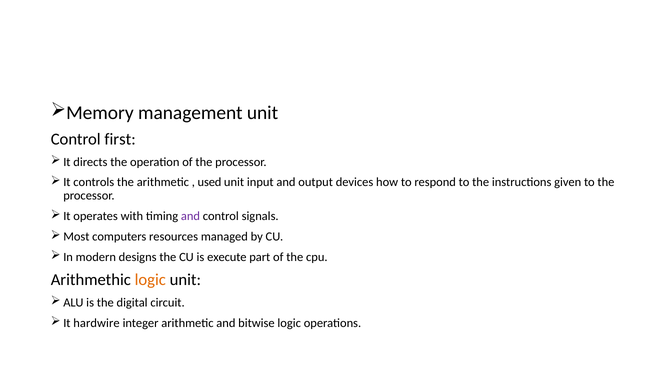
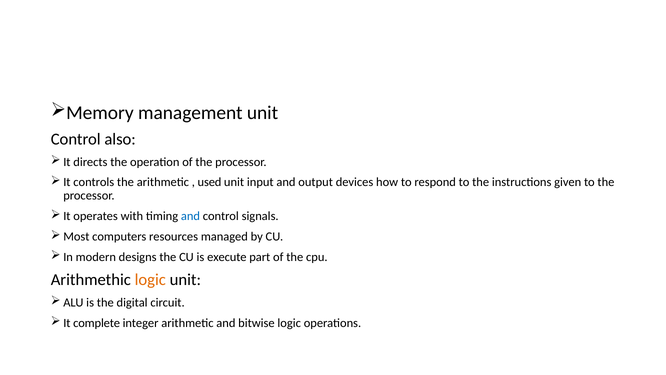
first: first -> also
and at (190, 216) colour: purple -> blue
hardwire: hardwire -> complete
